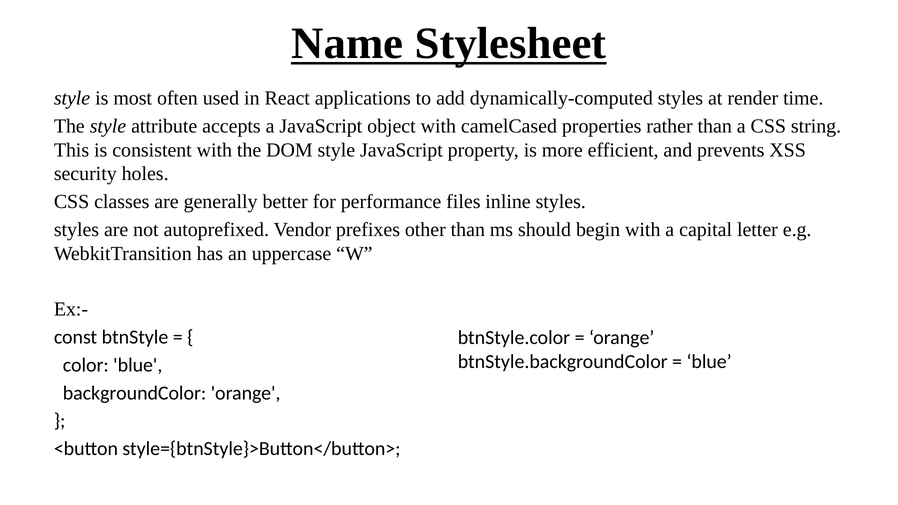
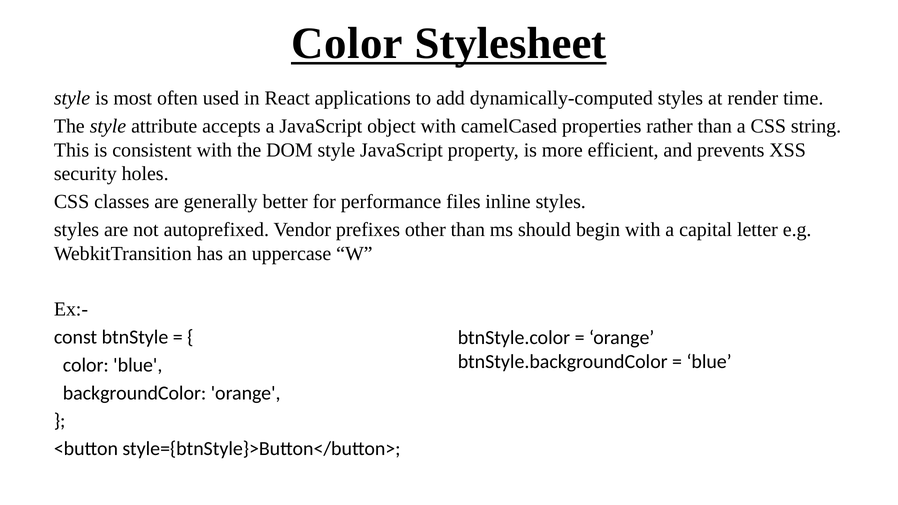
Name at (347, 43): Name -> Color
